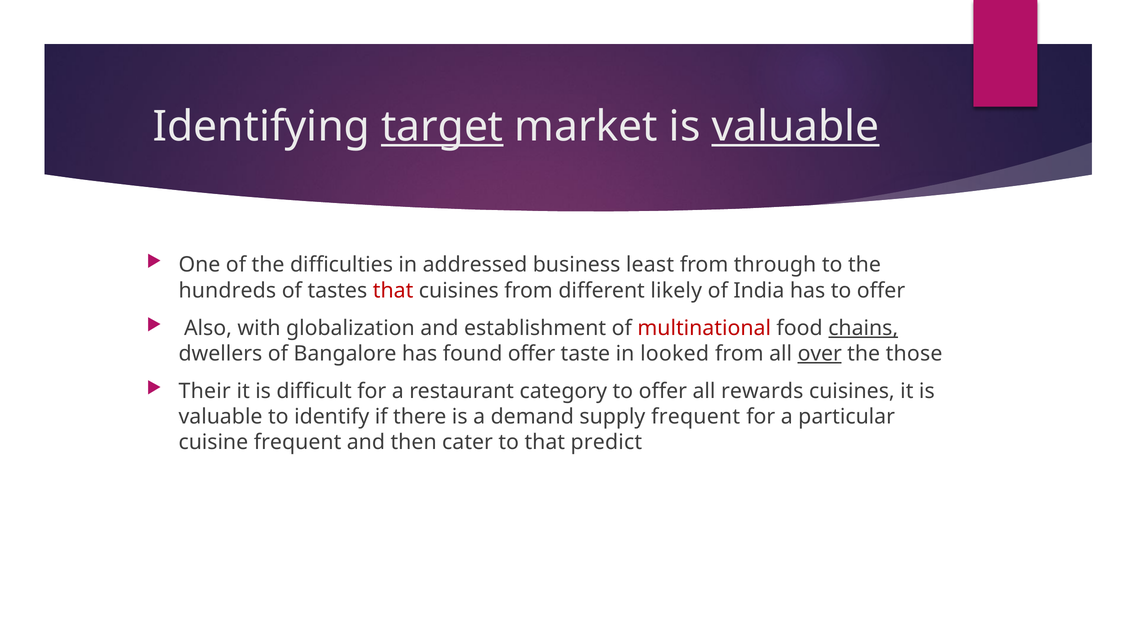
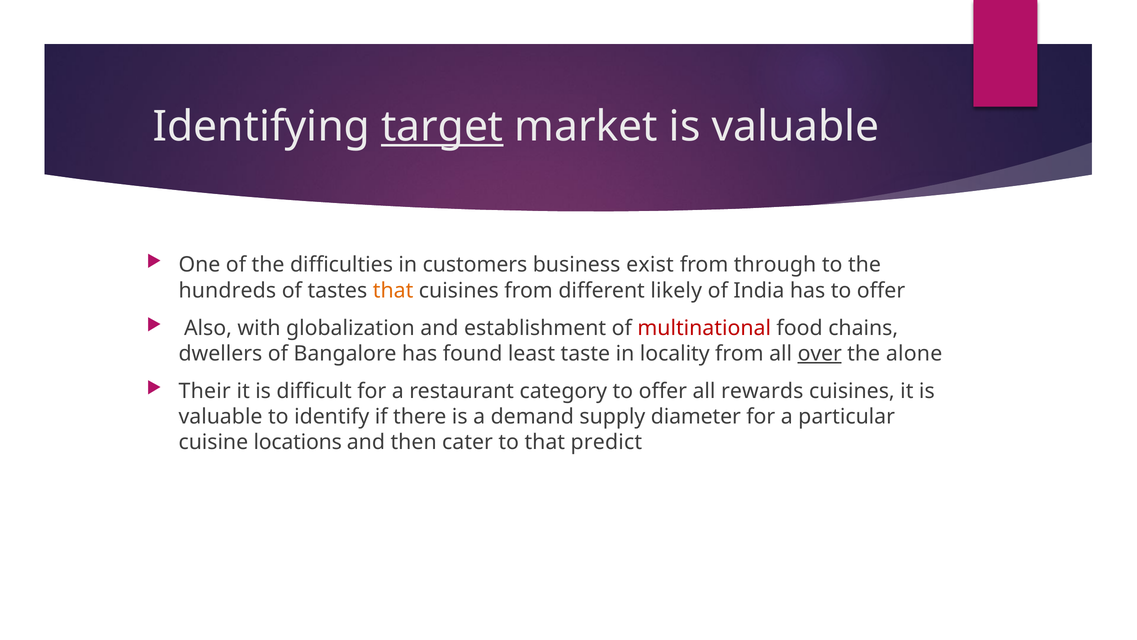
valuable at (796, 127) underline: present -> none
addressed: addressed -> customers
least: least -> exist
that at (393, 290) colour: red -> orange
chains underline: present -> none
found offer: offer -> least
looked: looked -> locality
those: those -> alone
supply frequent: frequent -> diameter
cuisine frequent: frequent -> locations
